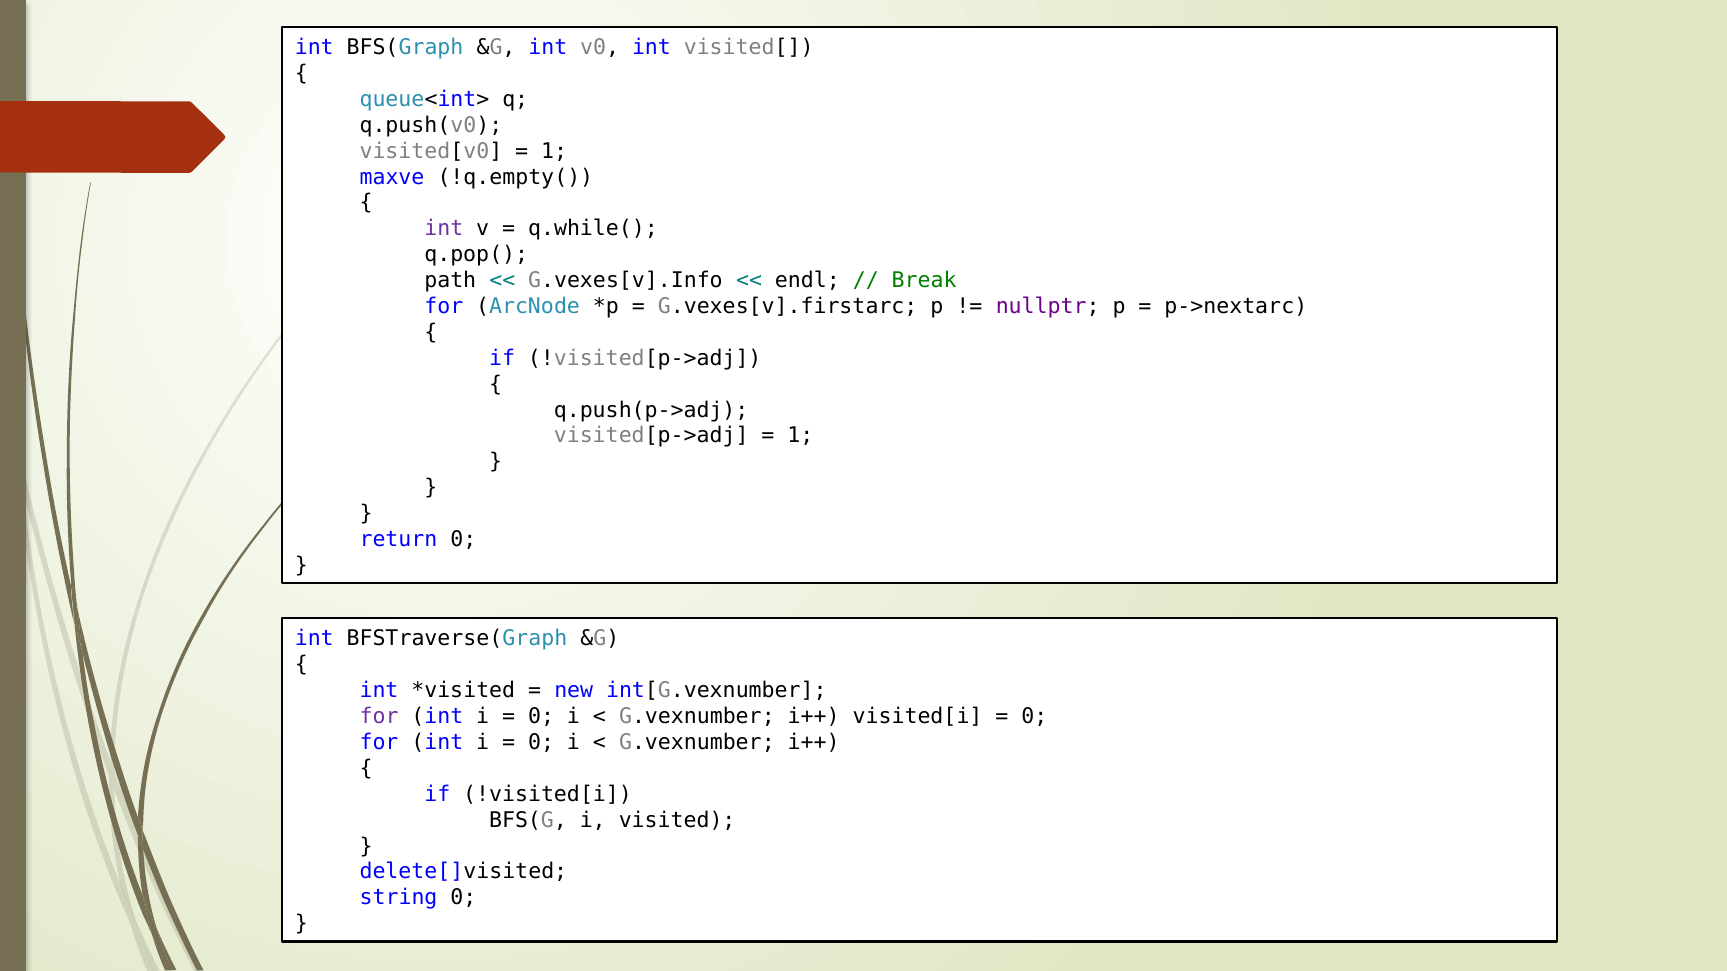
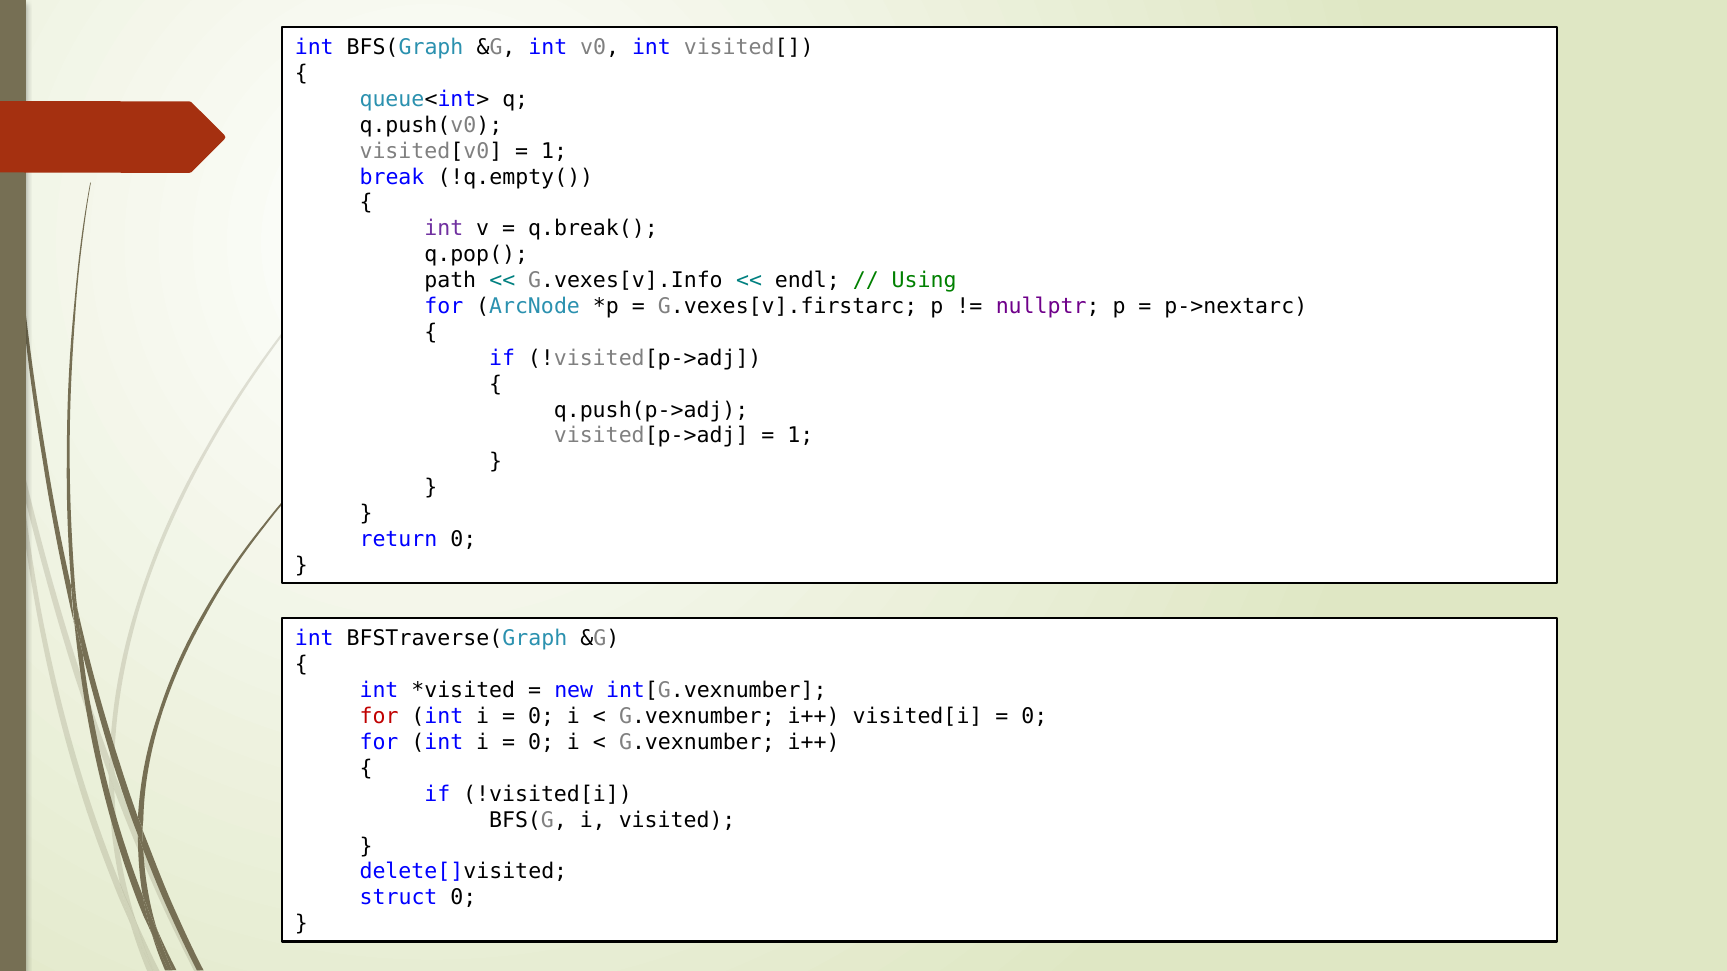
maxve: maxve -> break
q.while(: q.while( -> q.break(
Break: Break -> Using
for at (379, 717) colour: purple -> red
string: string -> struct
